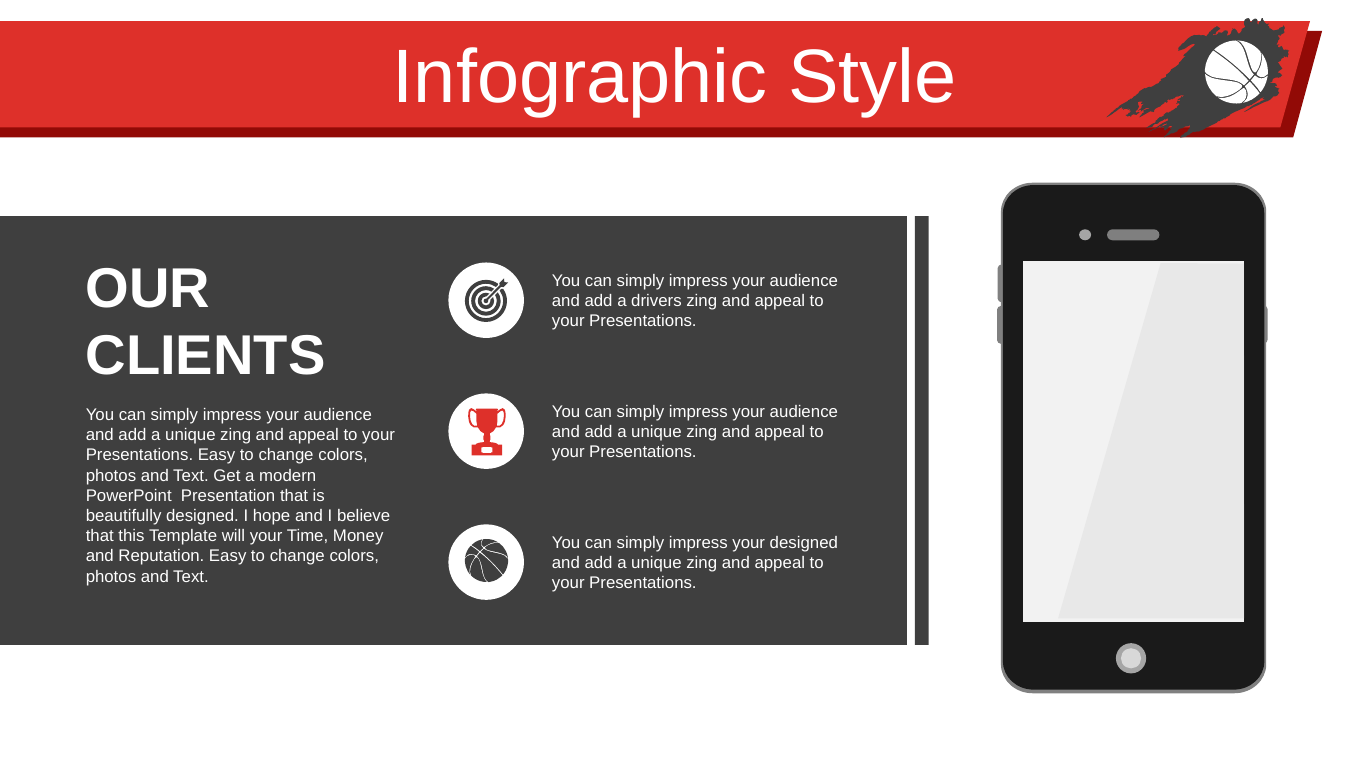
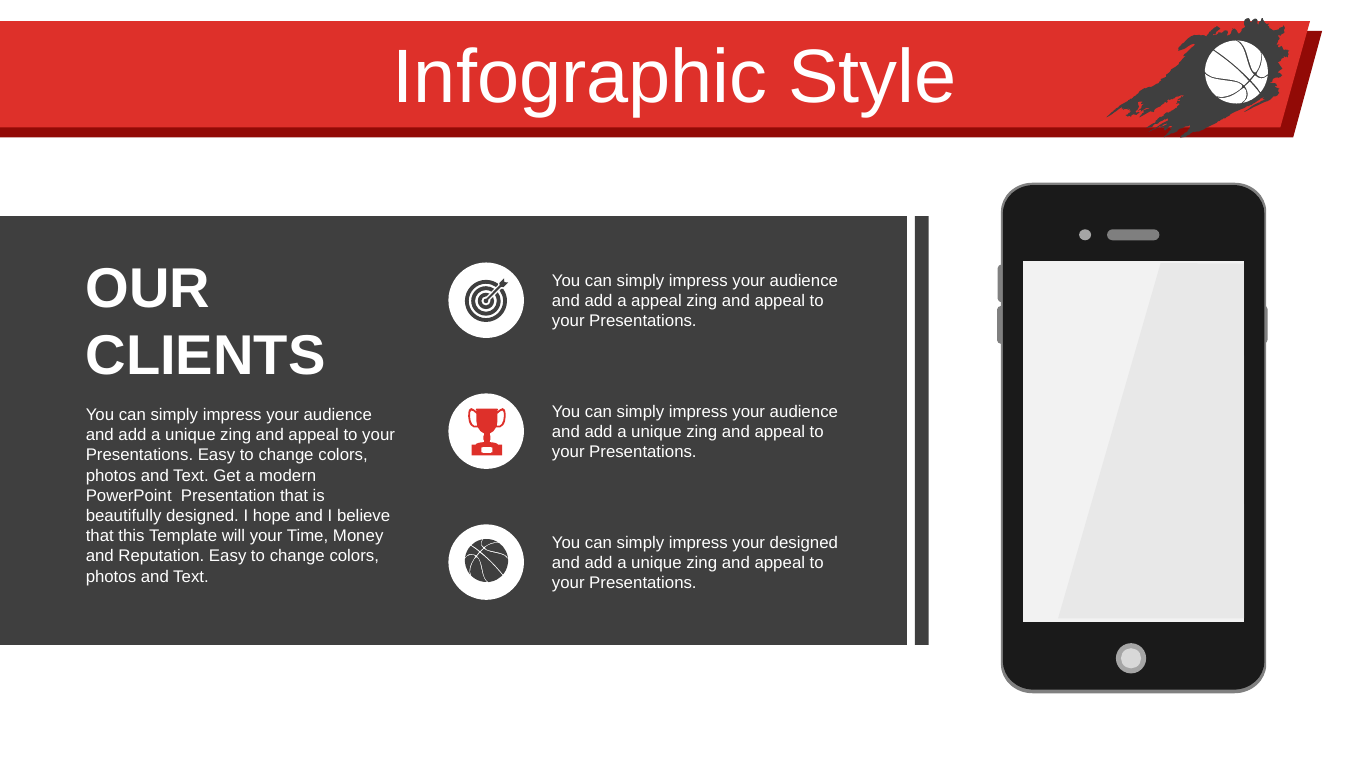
a drivers: drivers -> appeal
